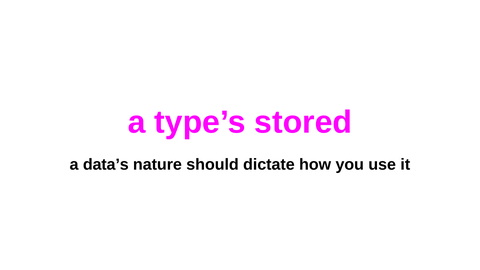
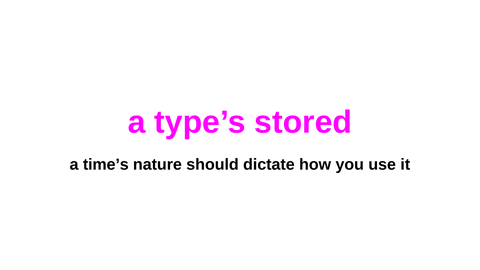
data’s: data’s -> time’s
